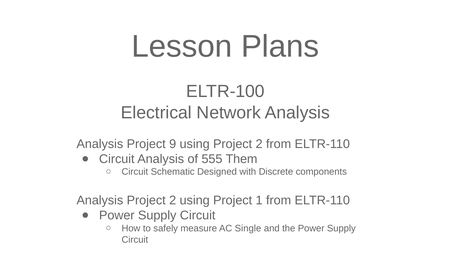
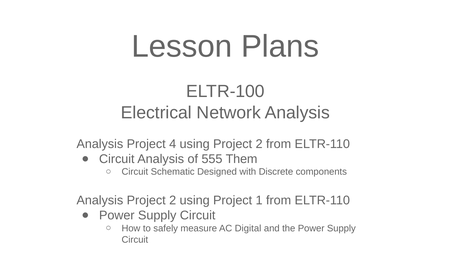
9: 9 -> 4
Single: Single -> Digital
